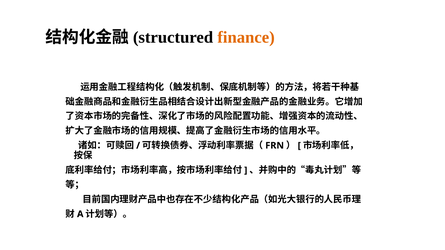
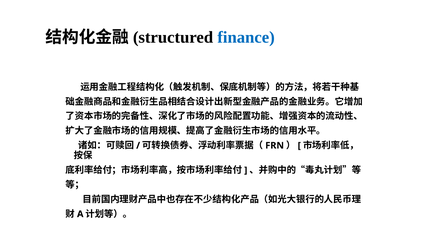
finance colour: orange -> blue
